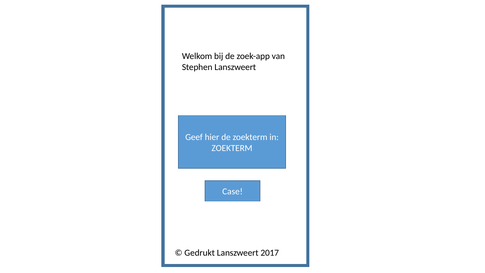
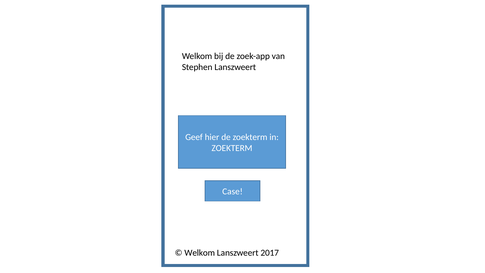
Gedrukt at (200, 253): Gedrukt -> Welkom
